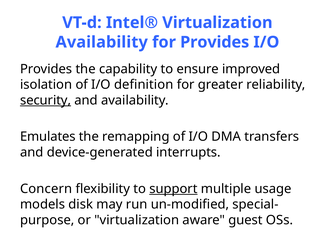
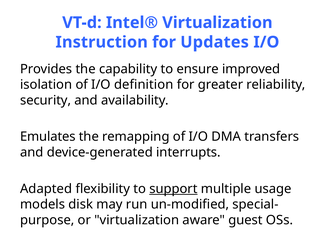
Availability at (102, 42): Availability -> Instruction
for Provides: Provides -> Updates
security underline: present -> none
Concern: Concern -> Adapted
